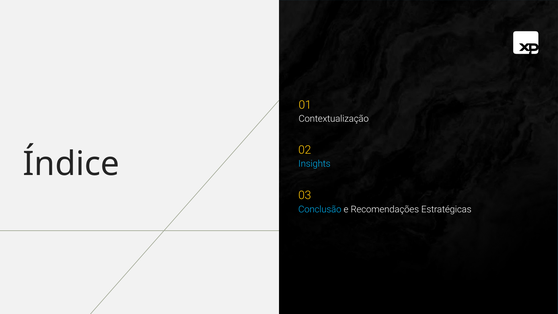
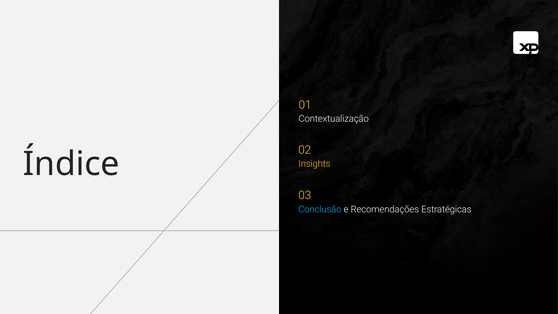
Insights colour: light blue -> yellow
